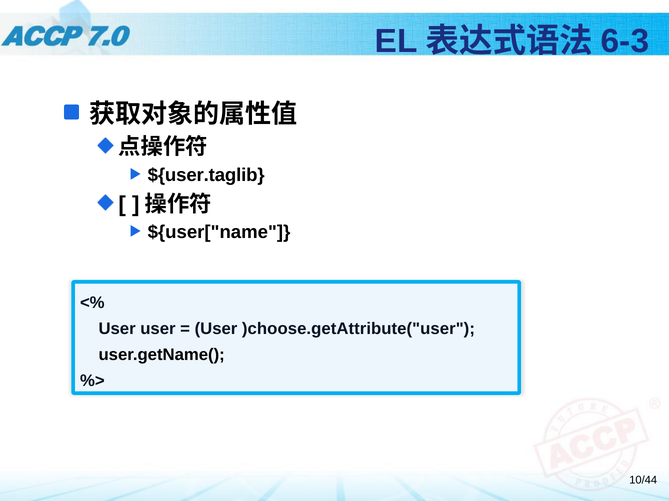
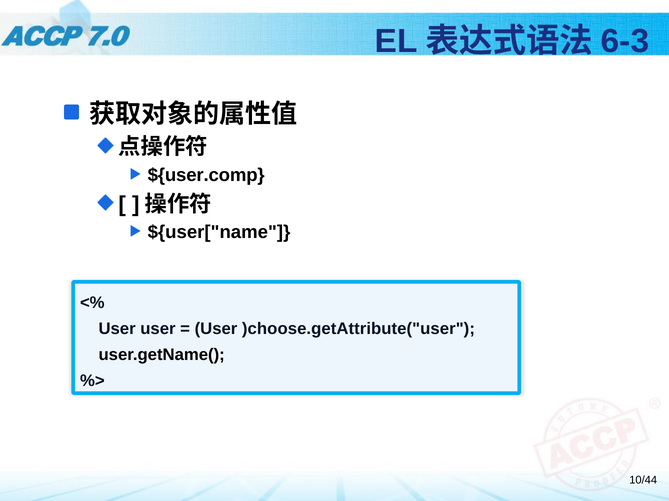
${user.taglib: ${user.taglib -> ${user.comp
